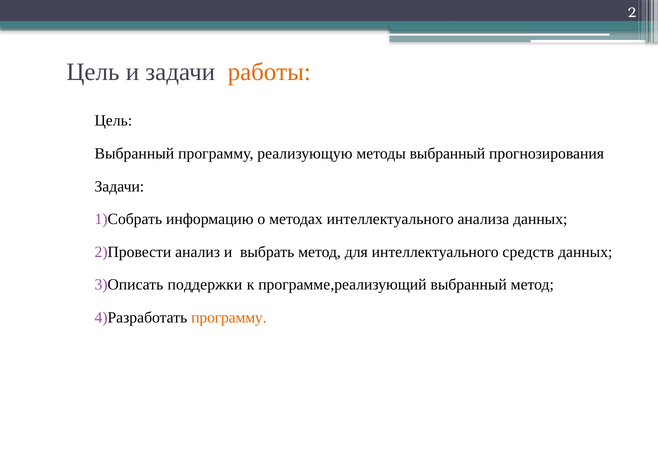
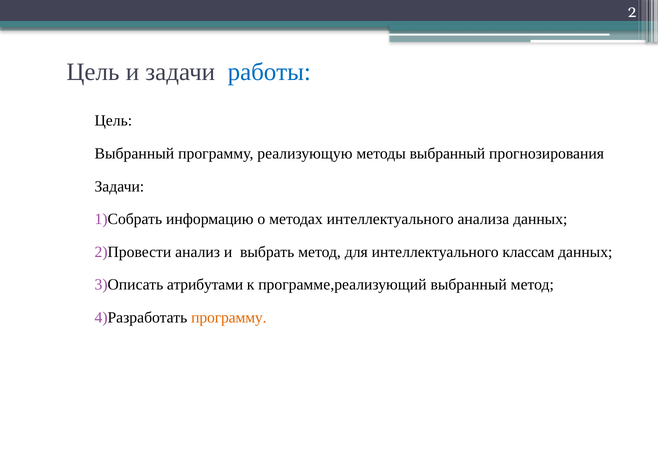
работы colour: orange -> blue
средств: средств -> классам
поддержки: поддержки -> атрибутами
